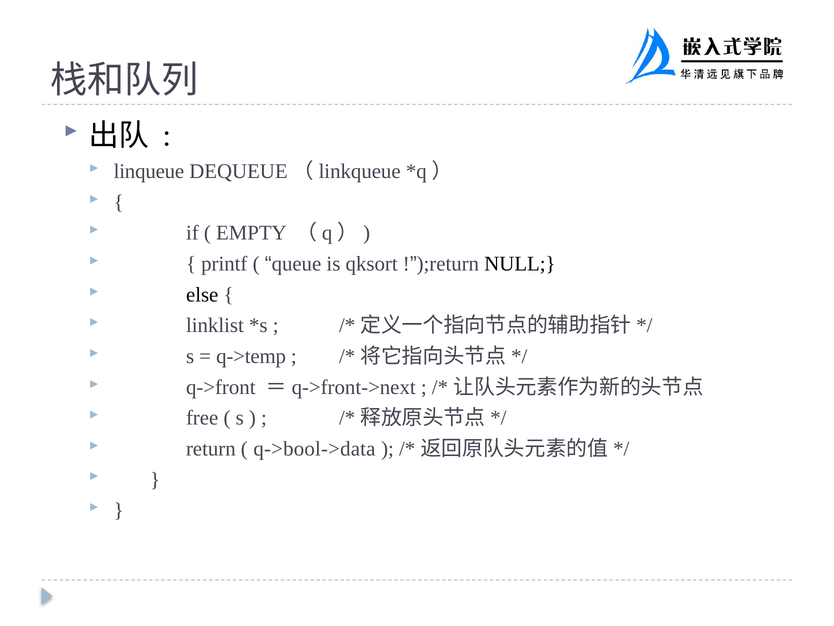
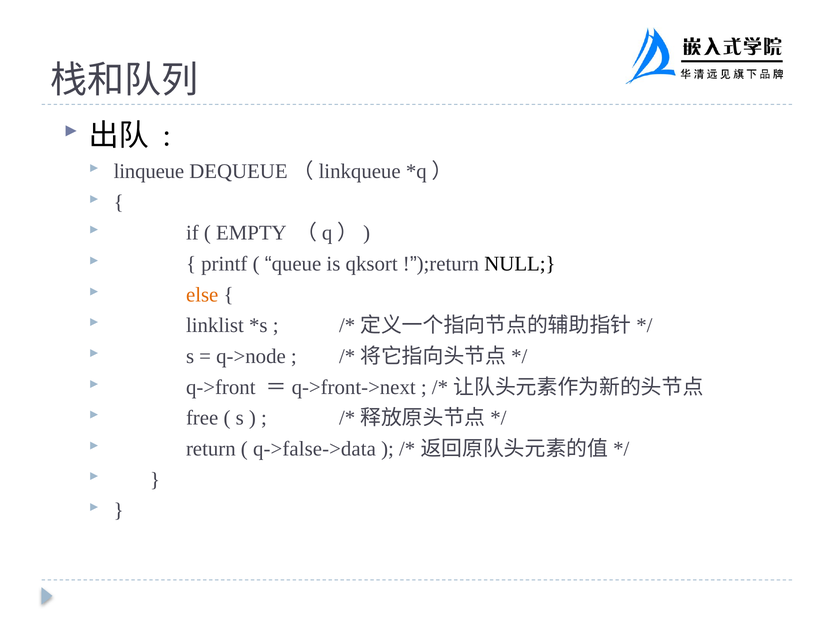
else colour: black -> orange
q->temp: q->temp -> q->node
q->bool->data: q->bool->data -> q->false->data
